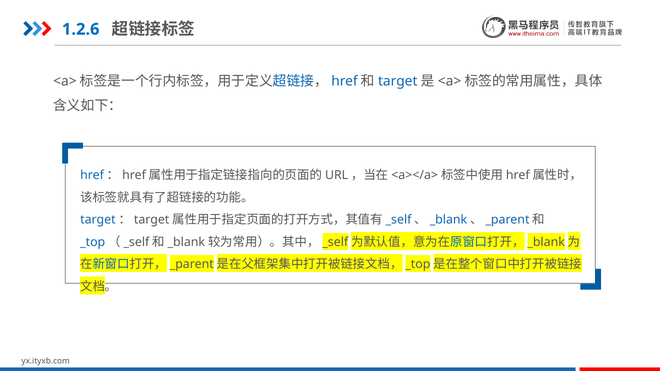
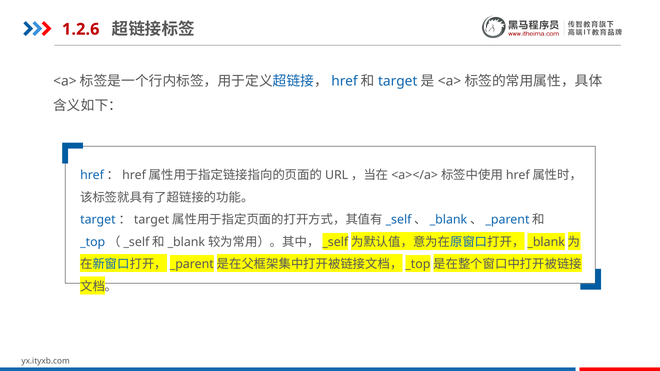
1.2.6 colour: blue -> red
